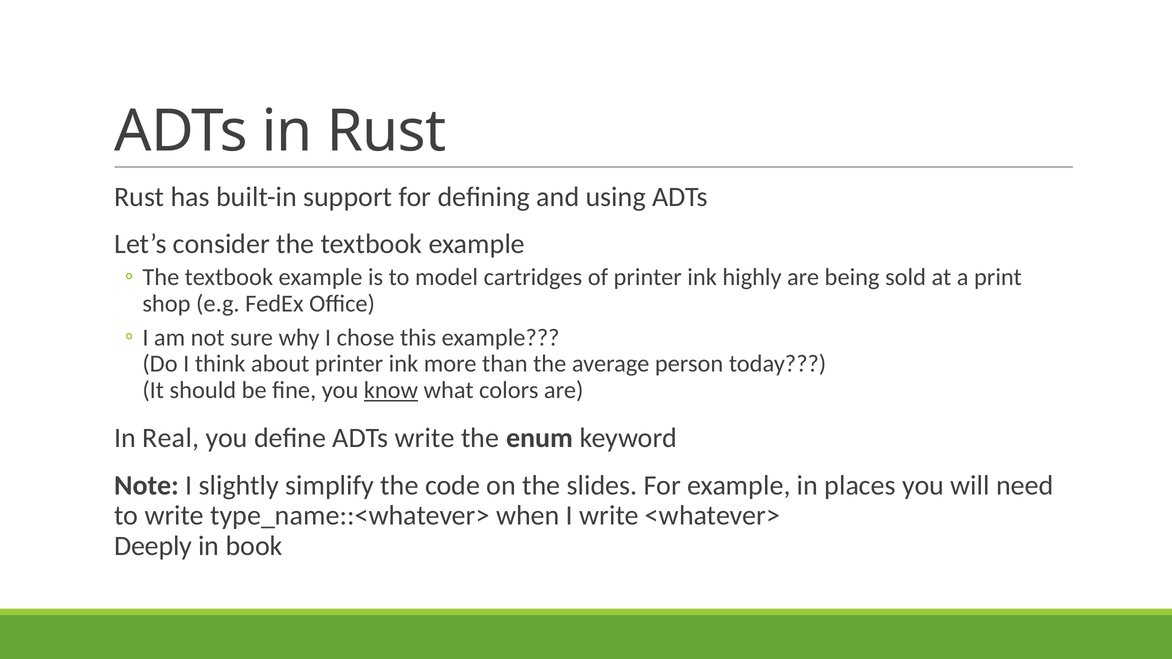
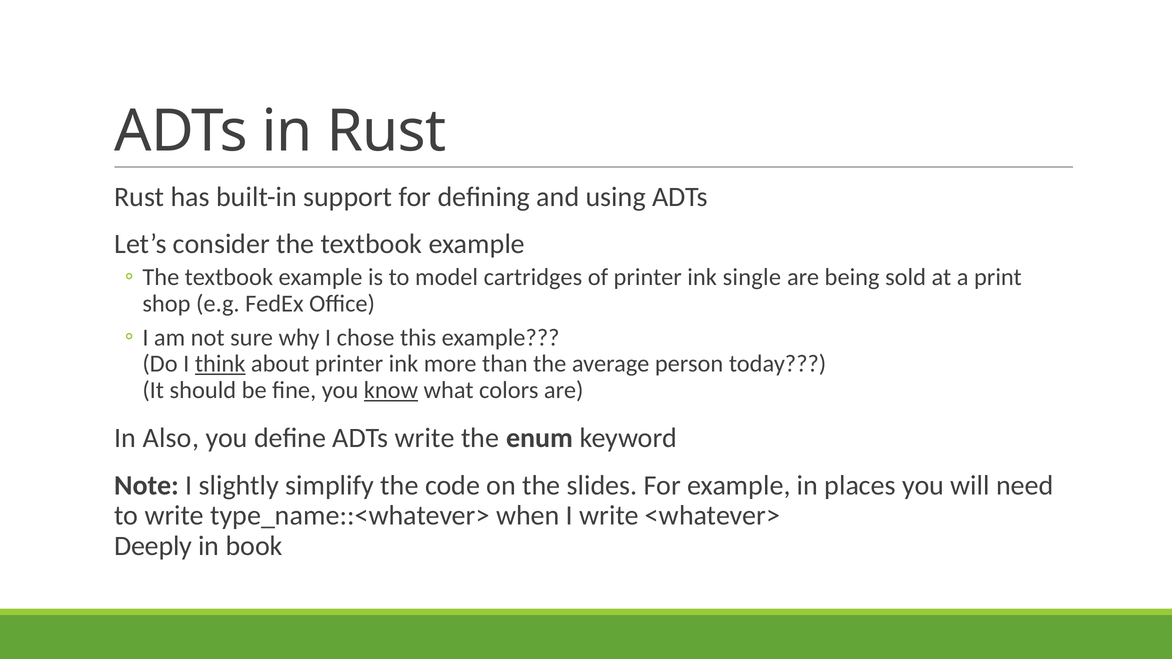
highly: highly -> single
think underline: none -> present
Real: Real -> Also
